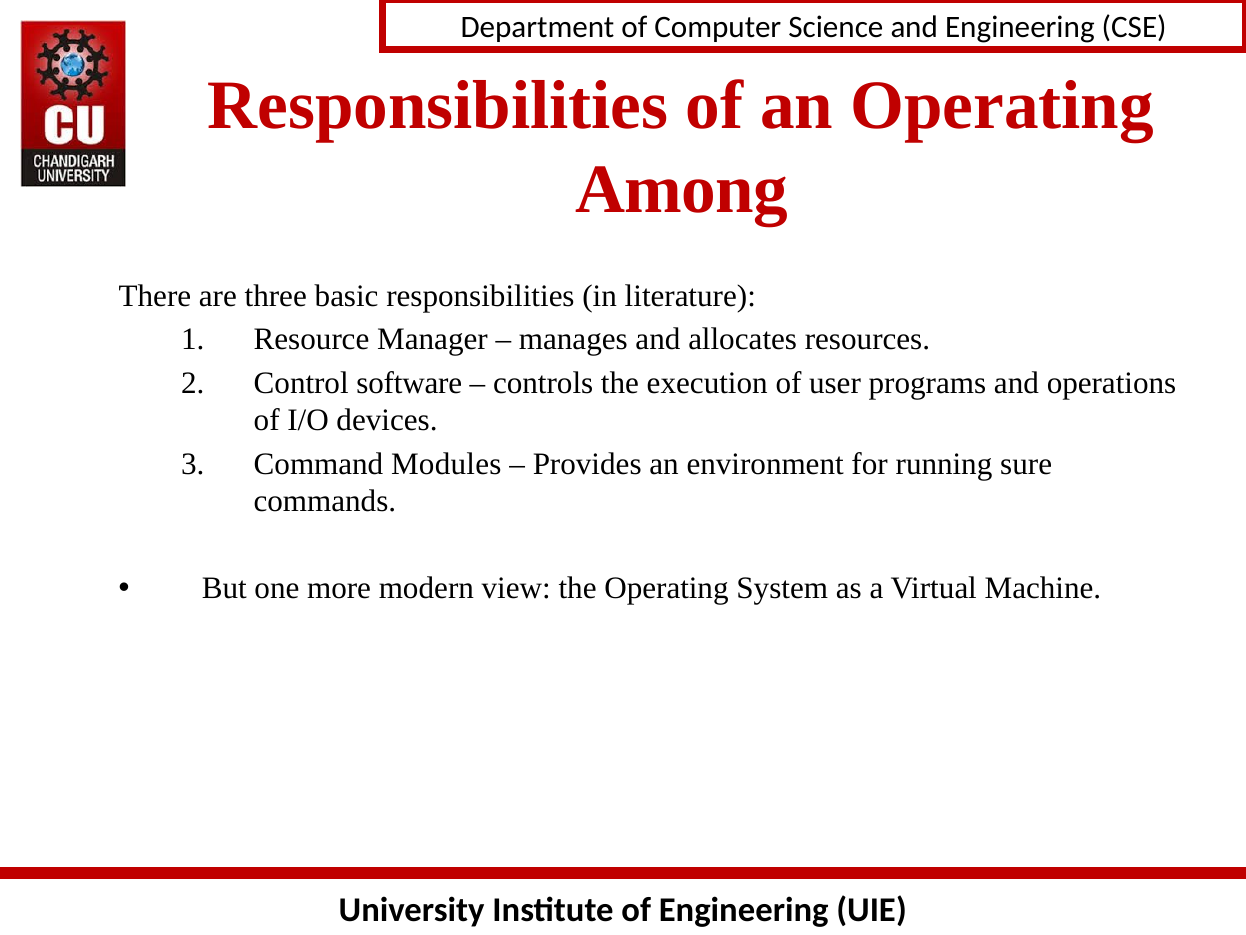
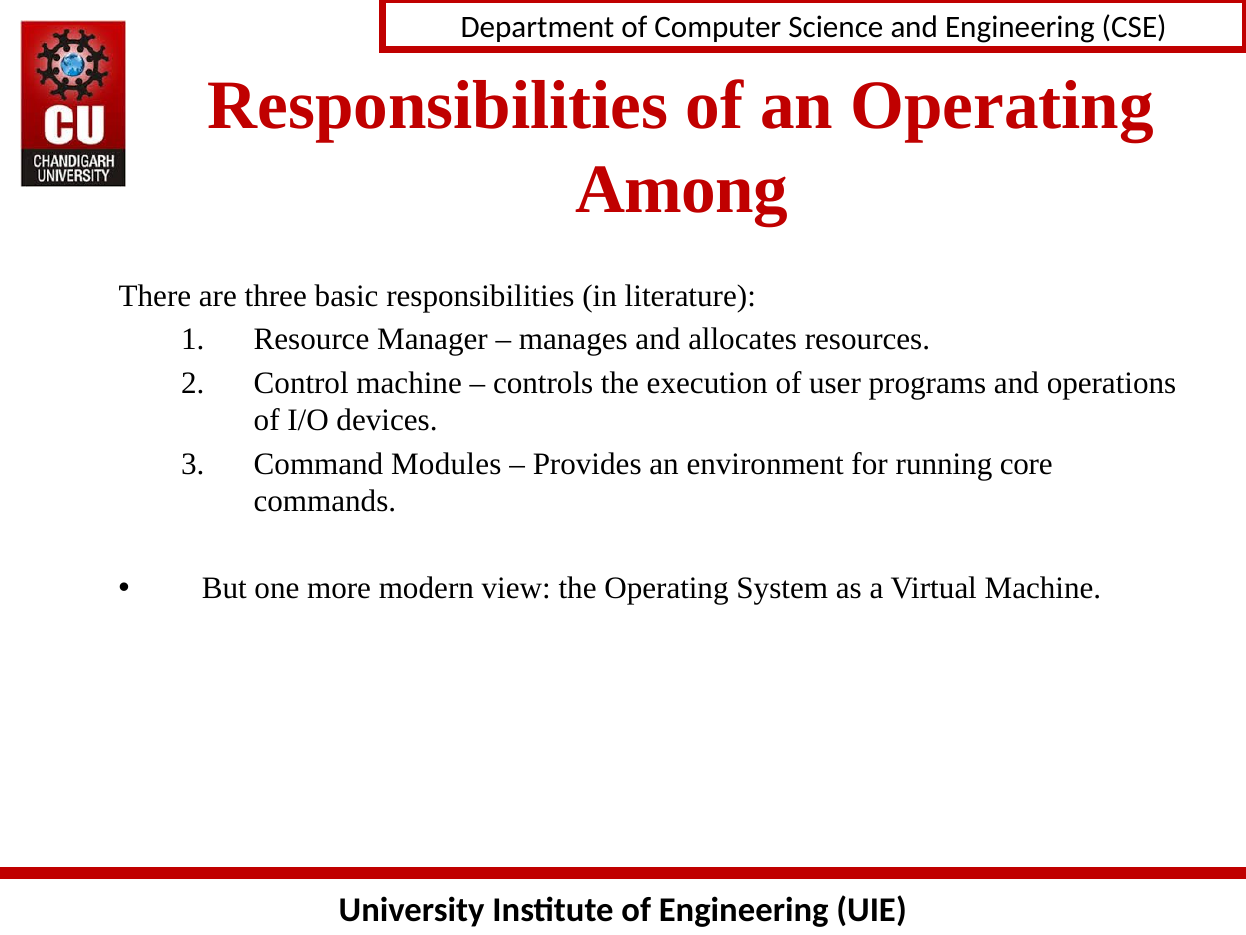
Control software: software -> machine
sure: sure -> core
